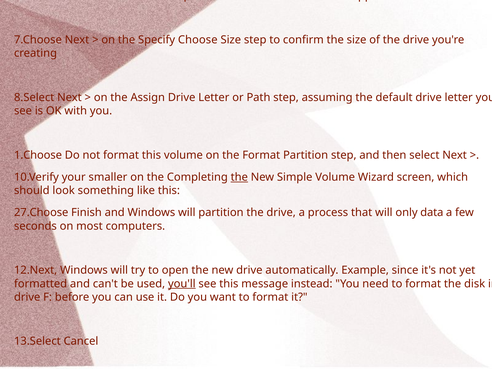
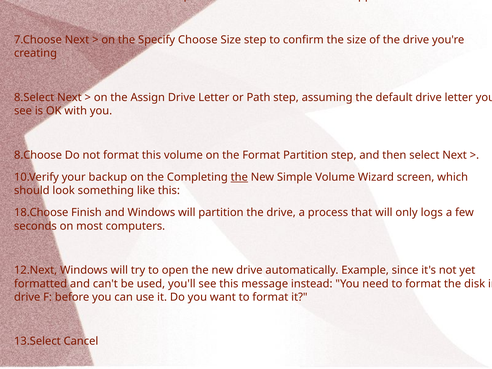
1.Choose: 1.Choose -> 8.Choose
smaller: smaller -> backup
27.Choose: 27.Choose -> 18.Choose
data: data -> logs
you'll underline: present -> none
